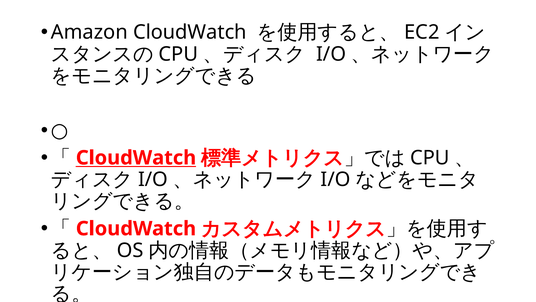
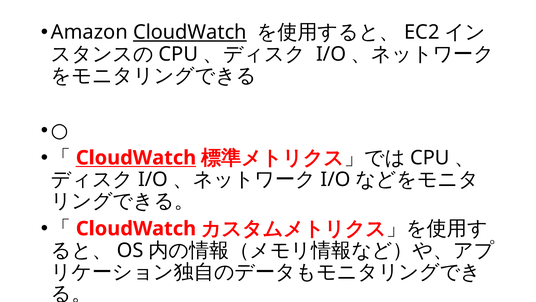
CloudWatch at (190, 32) underline: none -> present
